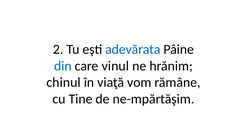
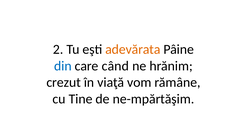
adevărata colour: blue -> orange
vinul: vinul -> când
chinul: chinul -> crezut
